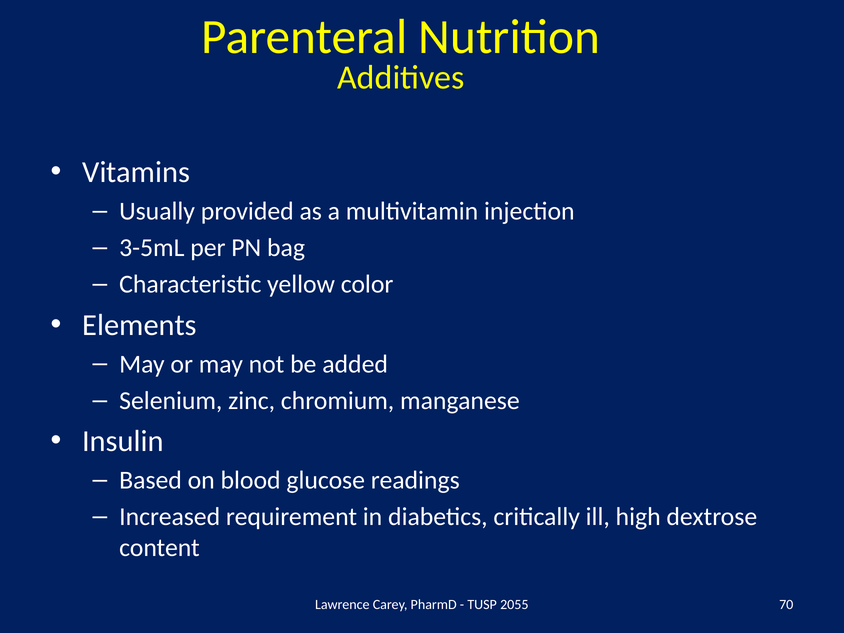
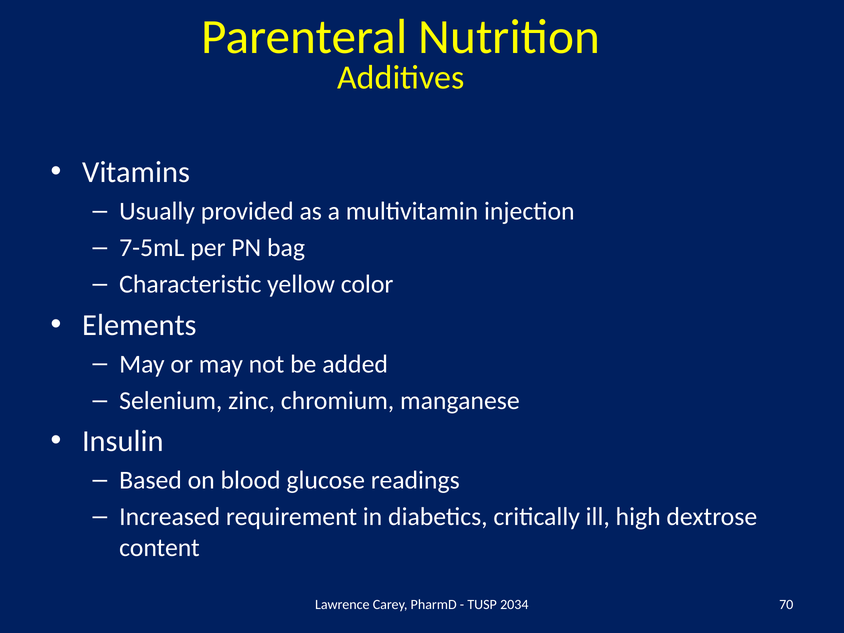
3-5mL: 3-5mL -> 7-5mL
2055: 2055 -> 2034
